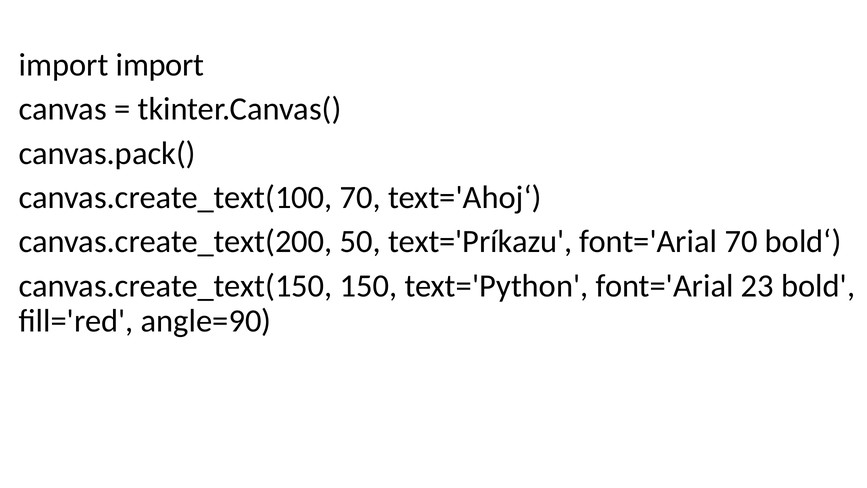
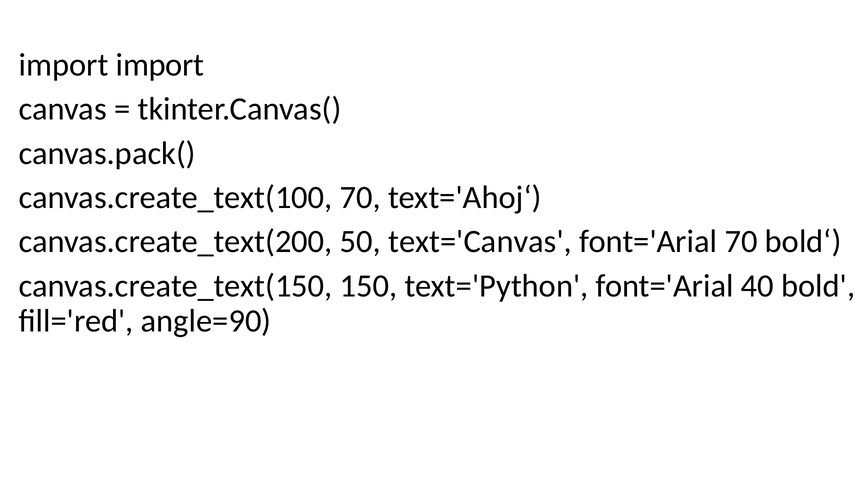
text='Príkazu: text='Príkazu -> text='Canvas
23: 23 -> 40
